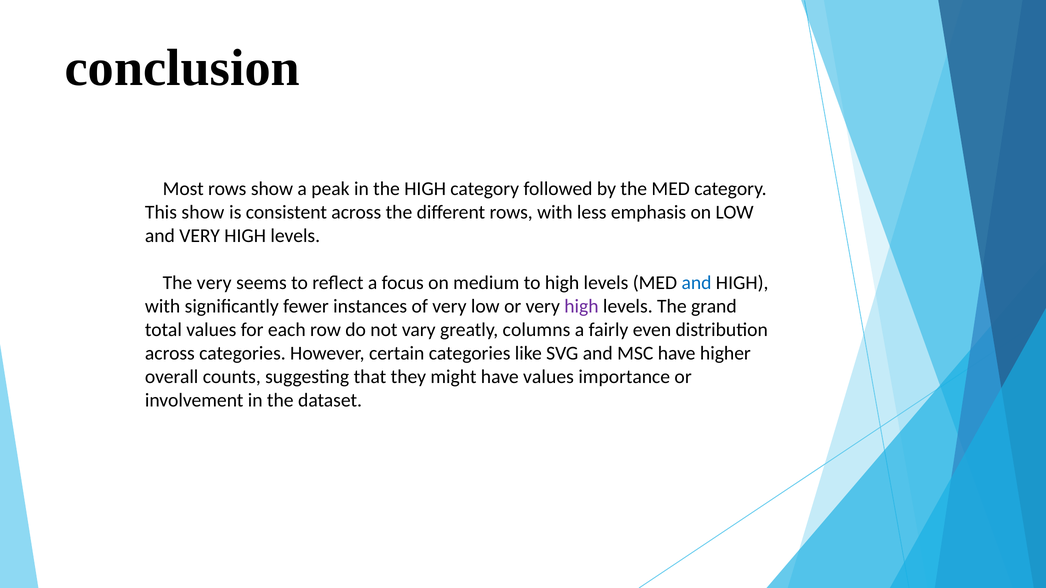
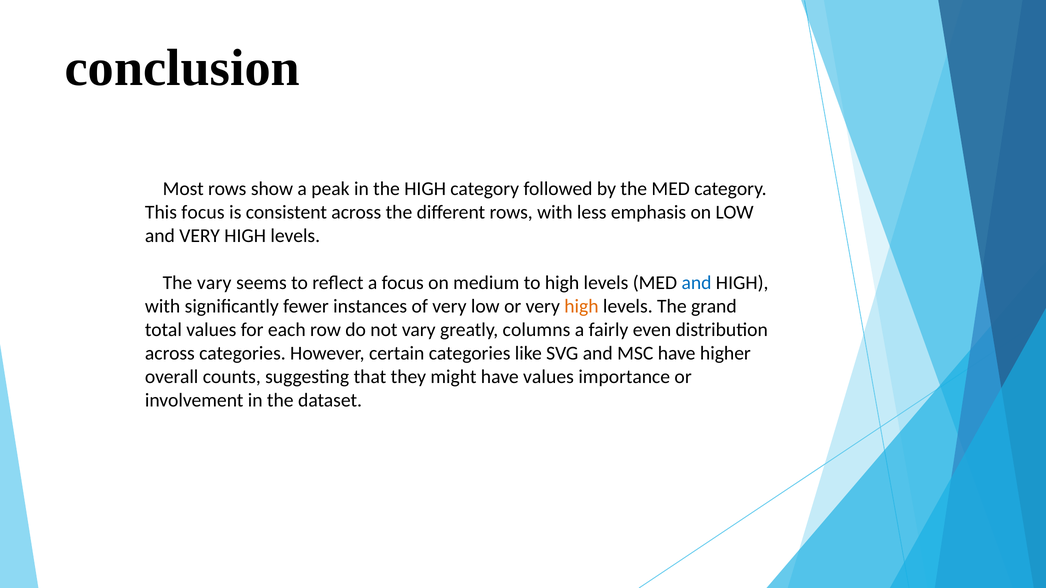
This show: show -> focus
The very: very -> vary
high at (581, 306) colour: purple -> orange
